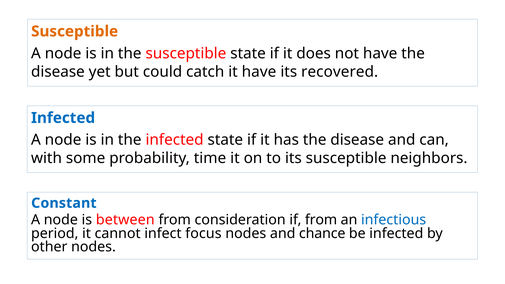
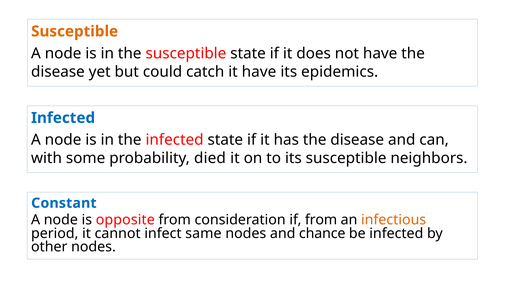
recovered: recovered -> epidemics
time: time -> died
between: between -> opposite
infectious colour: blue -> orange
focus: focus -> same
